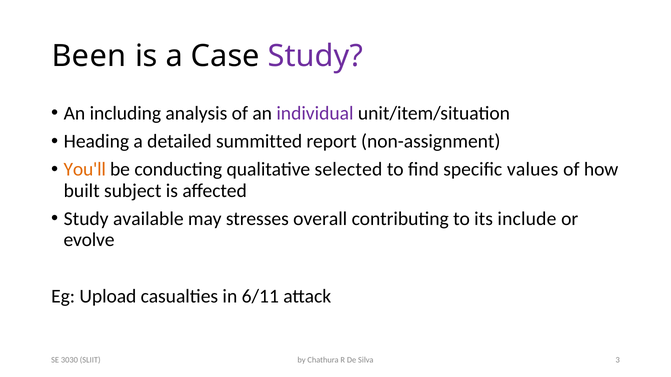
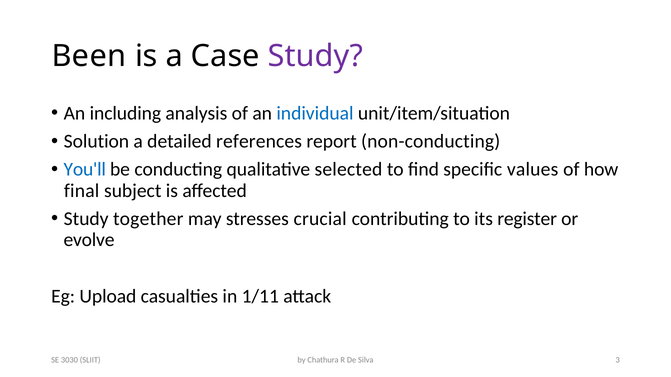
individual colour: purple -> blue
Heading: Heading -> Solution
summitted: summitted -> references
non-assignment: non-assignment -> non-conducting
You'll colour: orange -> blue
built: built -> final
available: available -> together
overall: overall -> crucial
include: include -> register
6/11: 6/11 -> 1/11
